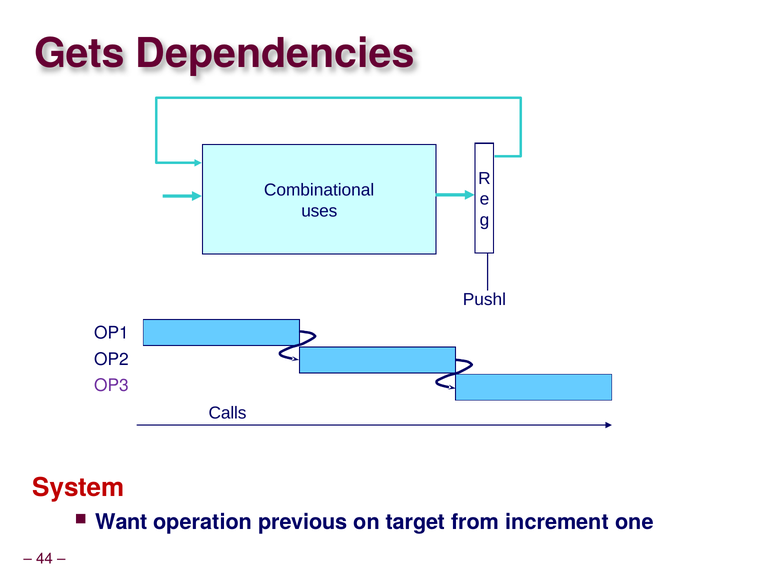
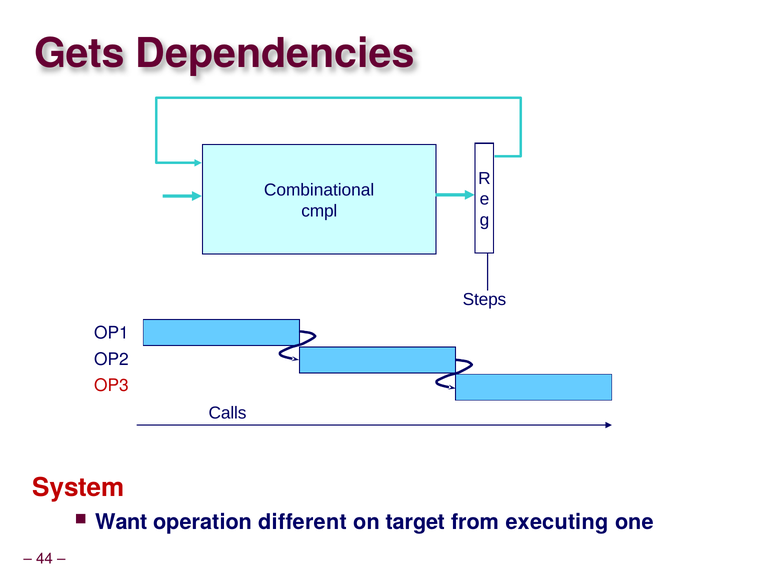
uses: uses -> cmpl
Pushl: Pushl -> Steps
OP3 colour: purple -> red
previous: previous -> different
increment: increment -> executing
